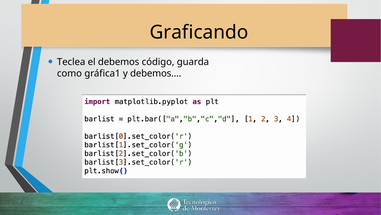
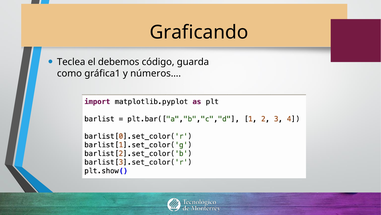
debemos…: debemos… -> números…
